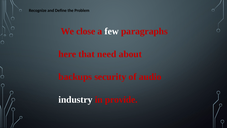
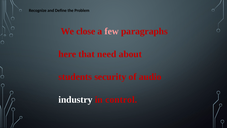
few colour: white -> pink
backups: backups -> students
provide: provide -> control
